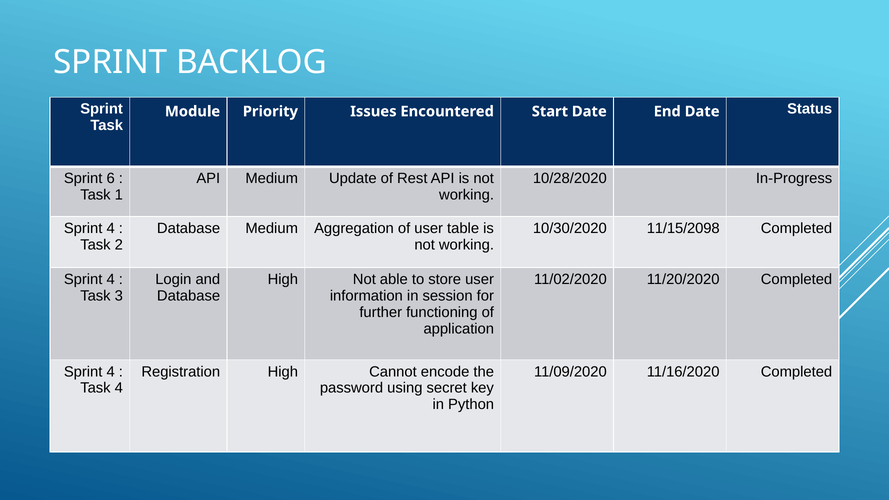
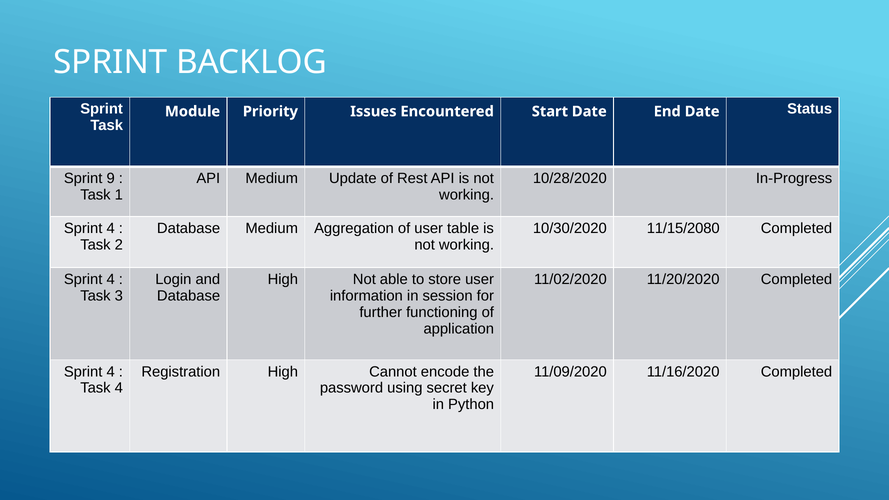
6: 6 -> 9
11/15/2098: 11/15/2098 -> 11/15/2080
